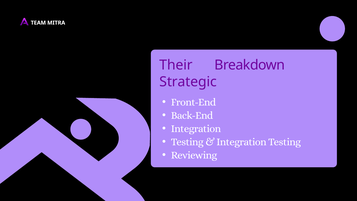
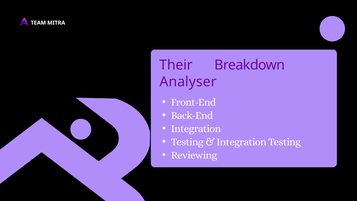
Strategic: Strategic -> Analyser
